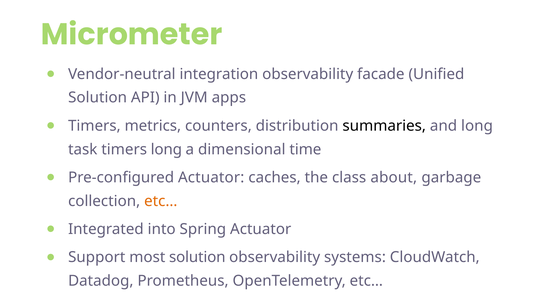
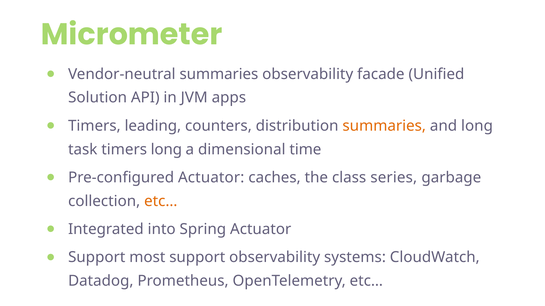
Vendor-neutral integration: integration -> summaries
metrics: metrics -> leading
summaries at (384, 126) colour: black -> orange
about: about -> series
most solution: solution -> support
